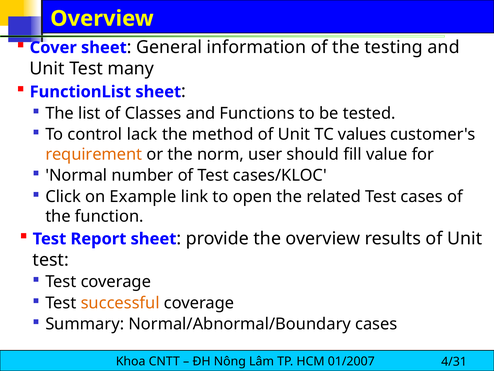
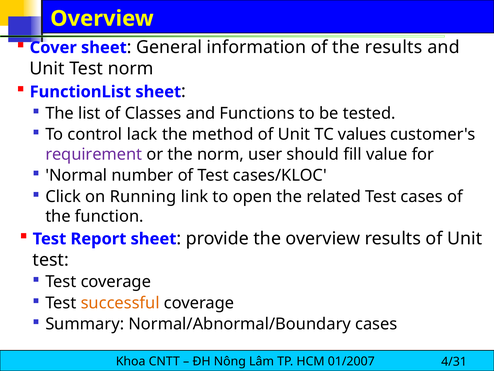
the testing: testing -> results
Test many: many -> norm
requirement colour: orange -> purple
Example: Example -> Running
